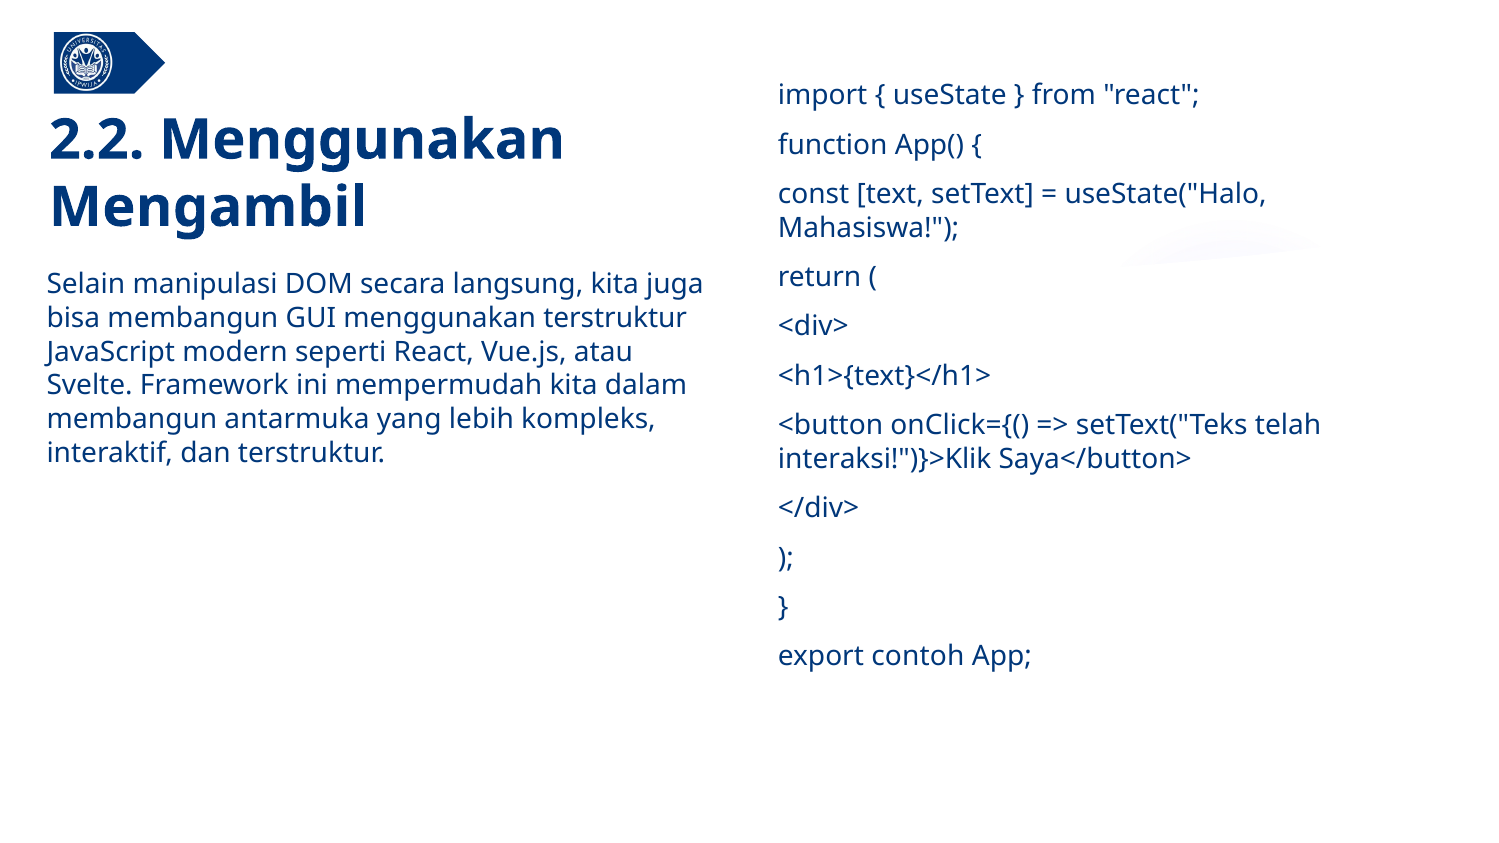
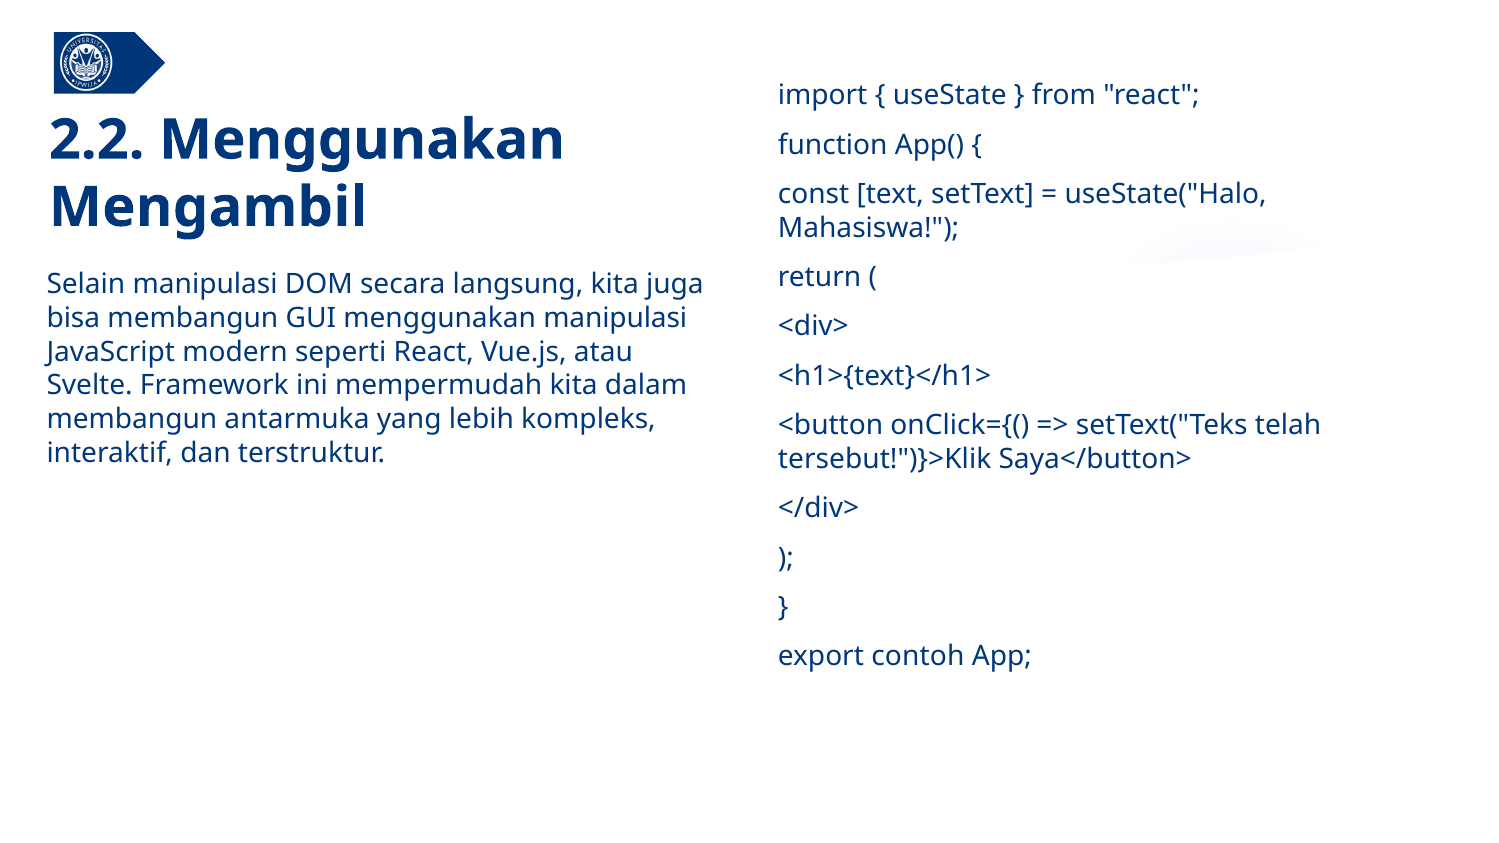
menggunakan terstruktur: terstruktur -> manipulasi
interaksi!")}>Klik: interaksi!")}>Klik -> tersebut!")}>Klik
